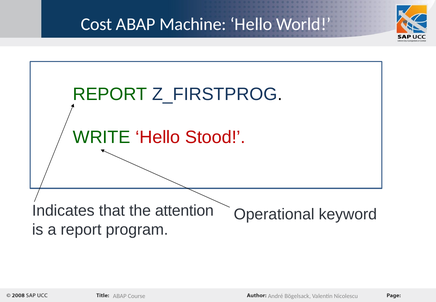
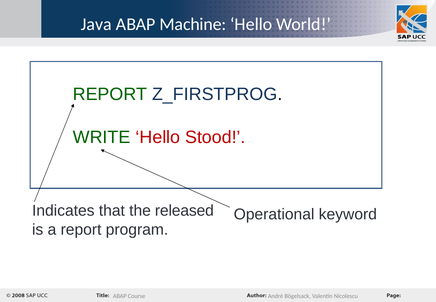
Cost: Cost -> Java
attention: attention -> released
